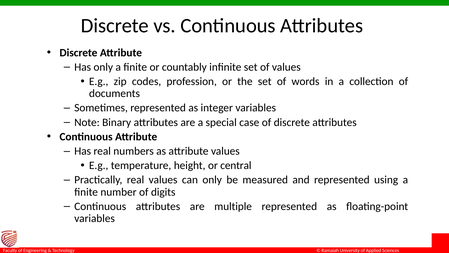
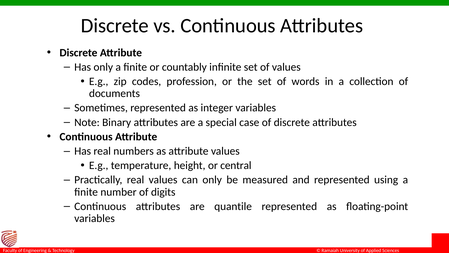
multiple: multiple -> quantile
